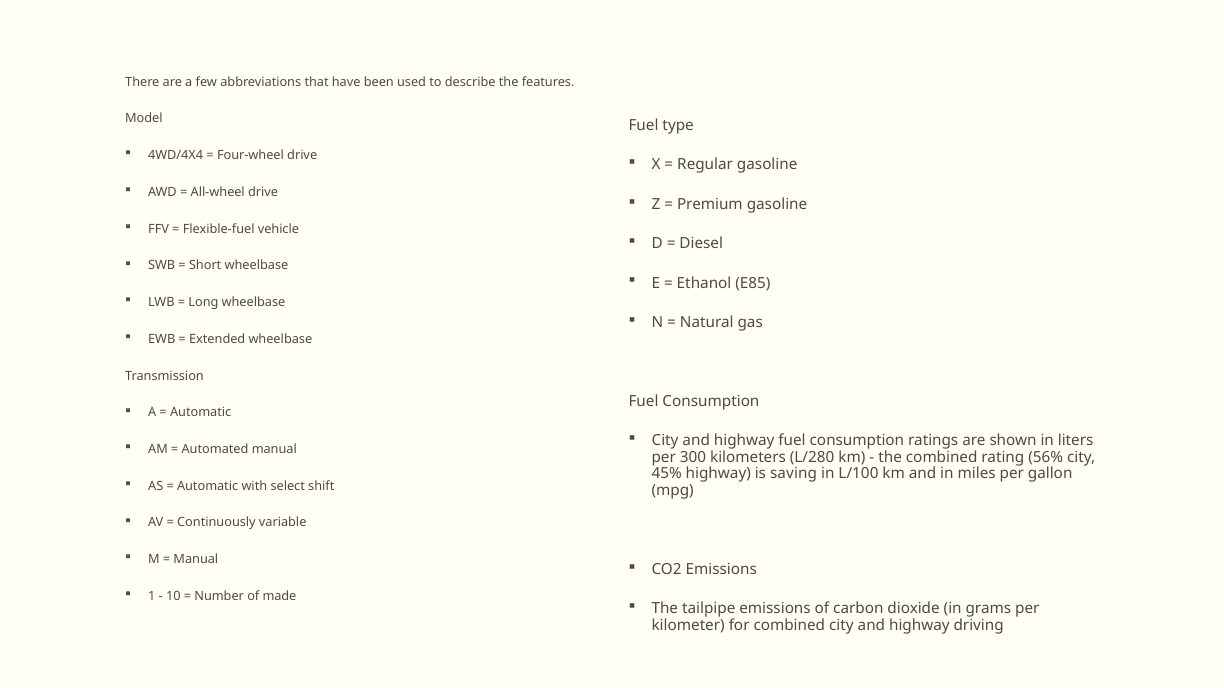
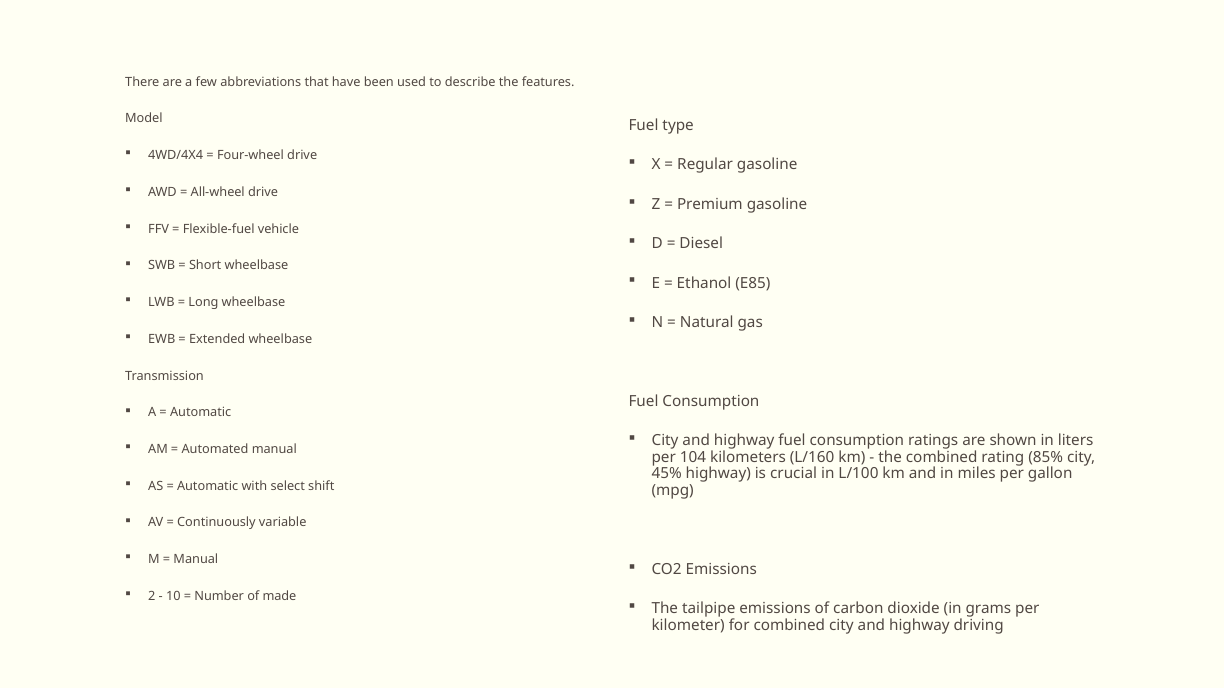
300: 300 -> 104
L/280: L/280 -> L/160
56%: 56% -> 85%
saving: saving -> crucial
1: 1 -> 2
